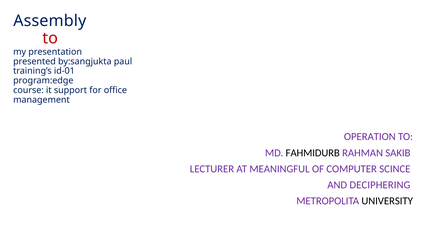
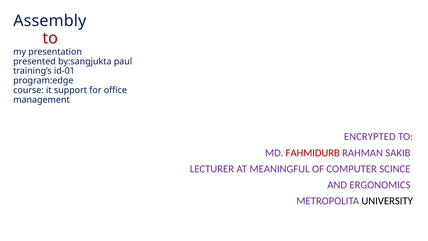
OPERATION: OPERATION -> ENCRYPTED
FAHMIDURB colour: black -> red
DECIPHERING: DECIPHERING -> ERGONOMICS
